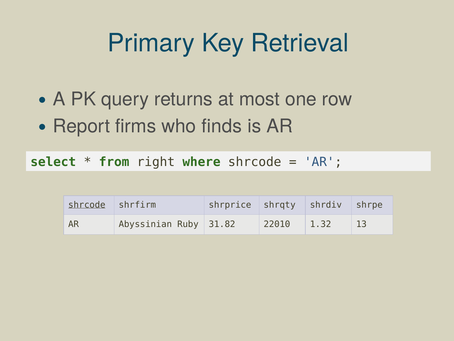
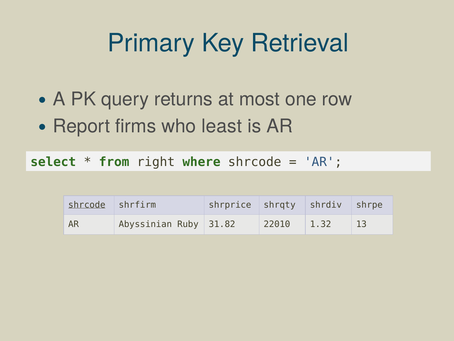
finds: finds -> least
